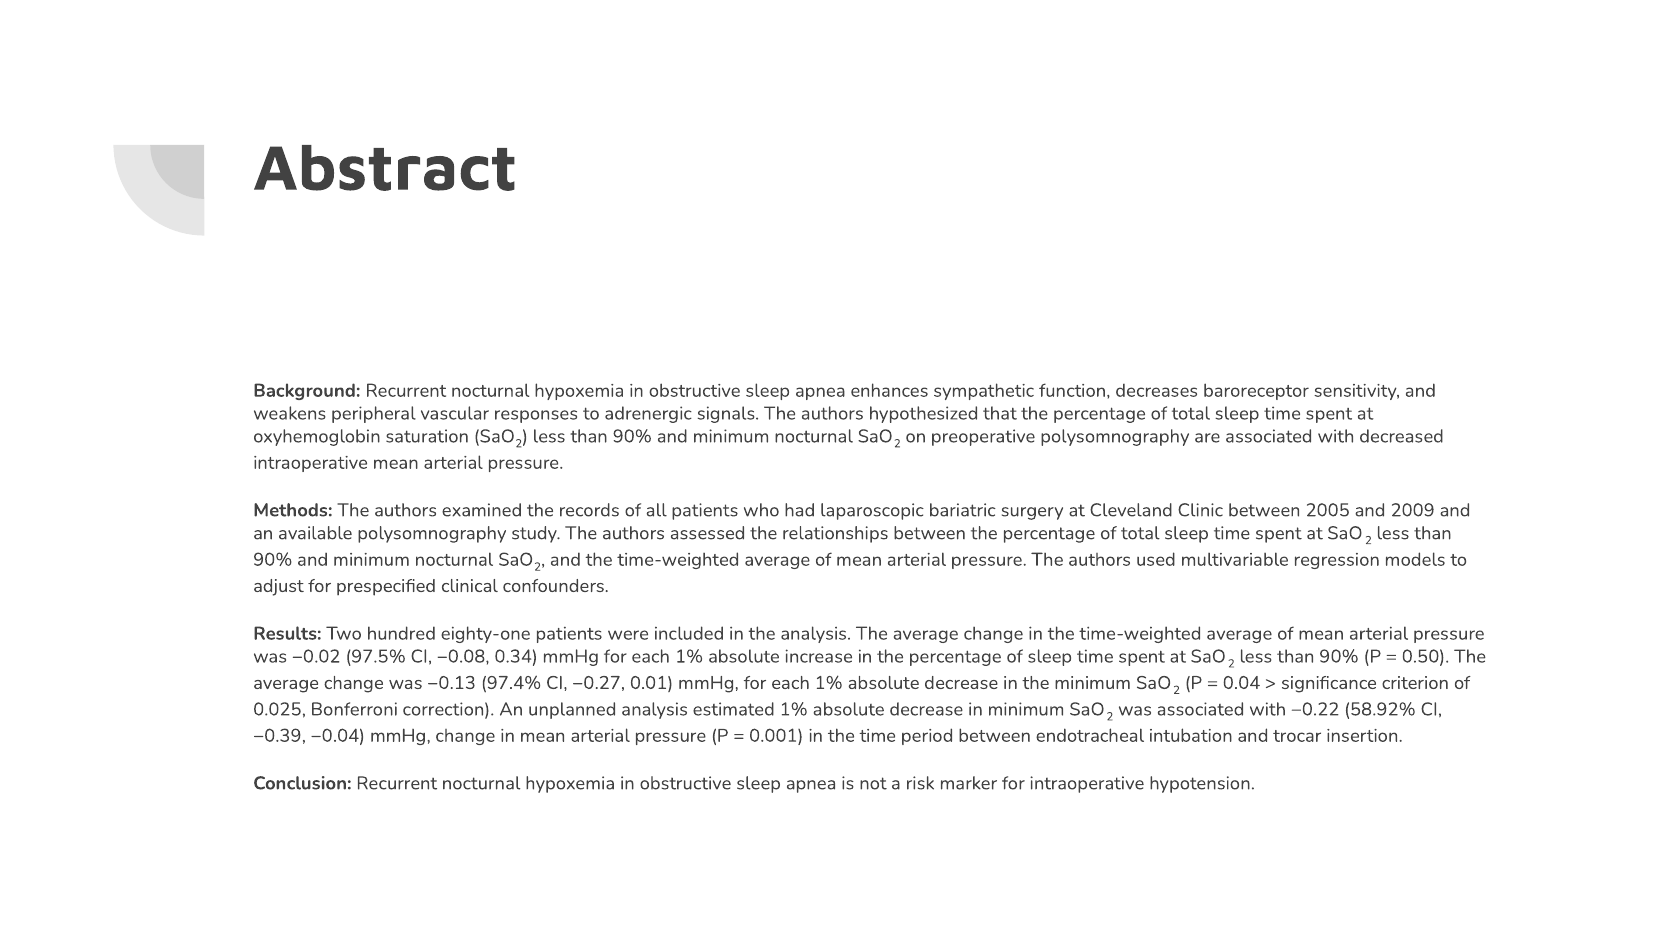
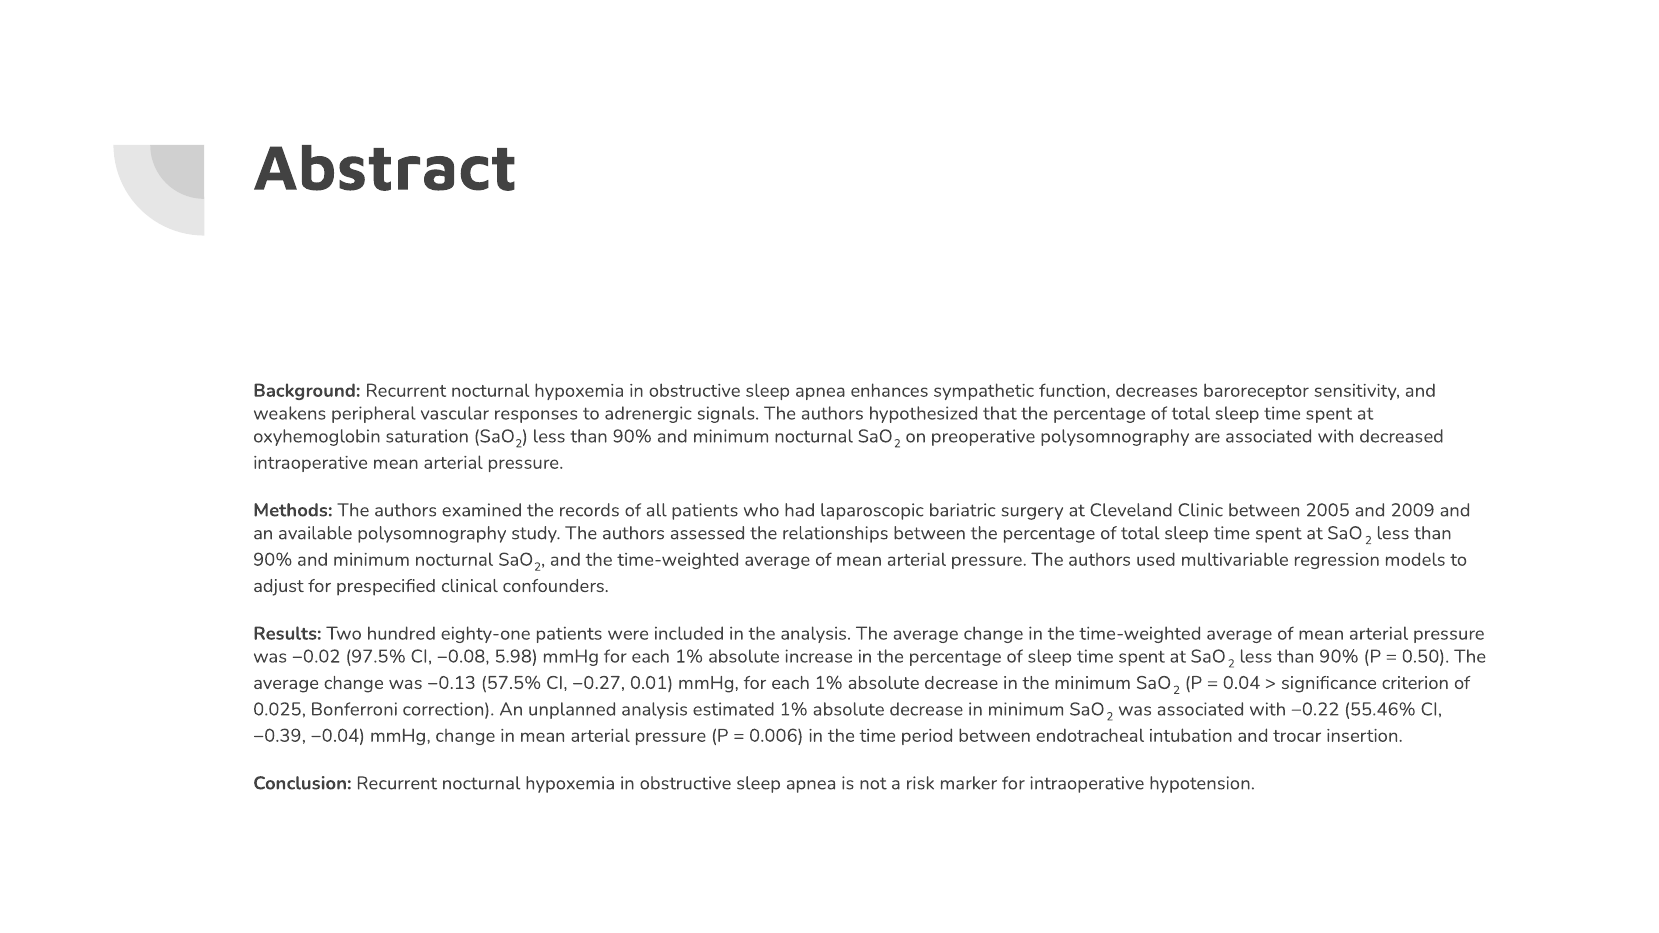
0.34: 0.34 -> 5.98
97.4%: 97.4% -> 57.5%
58.92%: 58.92% -> 55.46%
0.001: 0.001 -> 0.006
